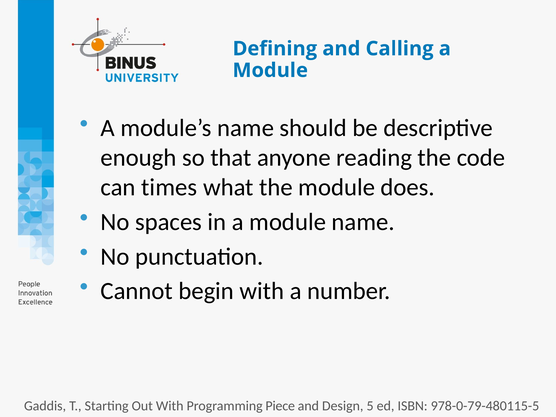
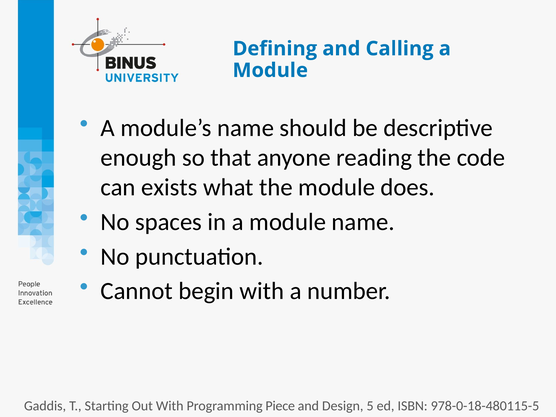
times: times -> exists
978-0-79-480115-5: 978-0-79-480115-5 -> 978-0-18-480115-5
